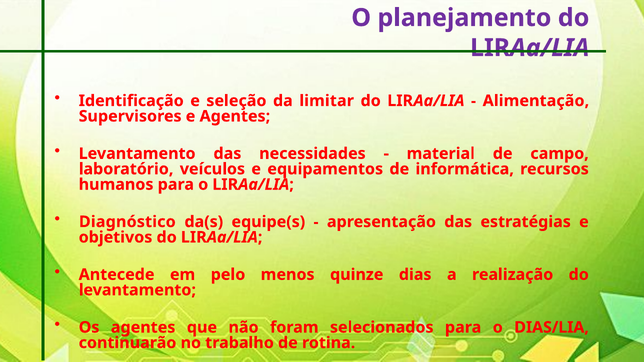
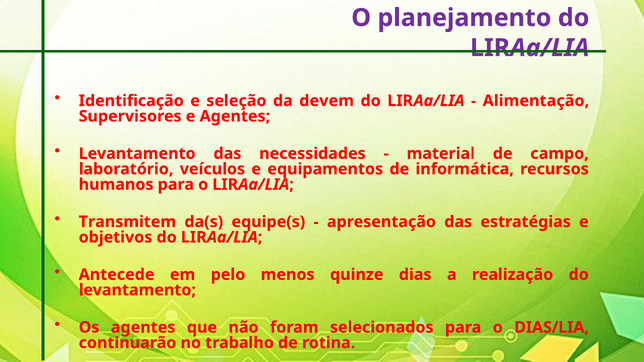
limitar: limitar -> devem
Diagnóstico: Diagnóstico -> Transmitem
